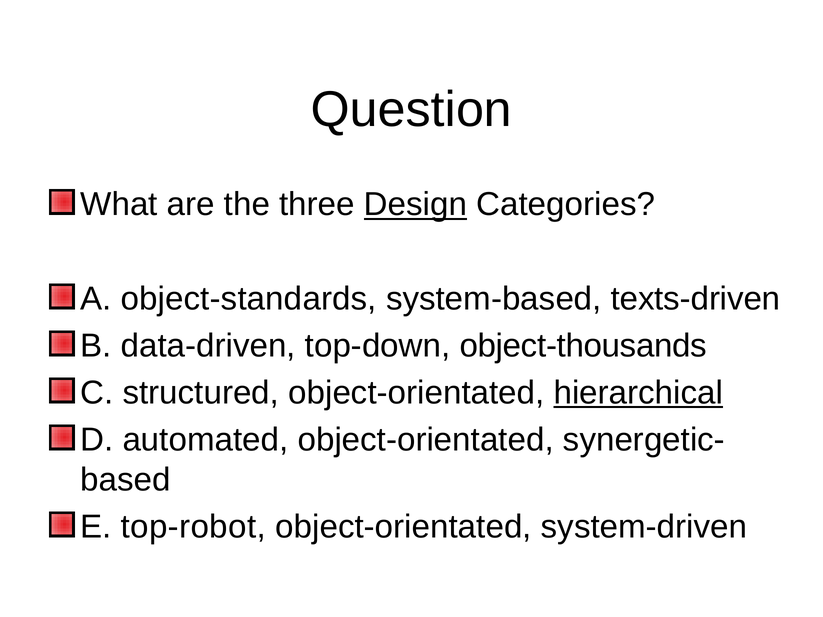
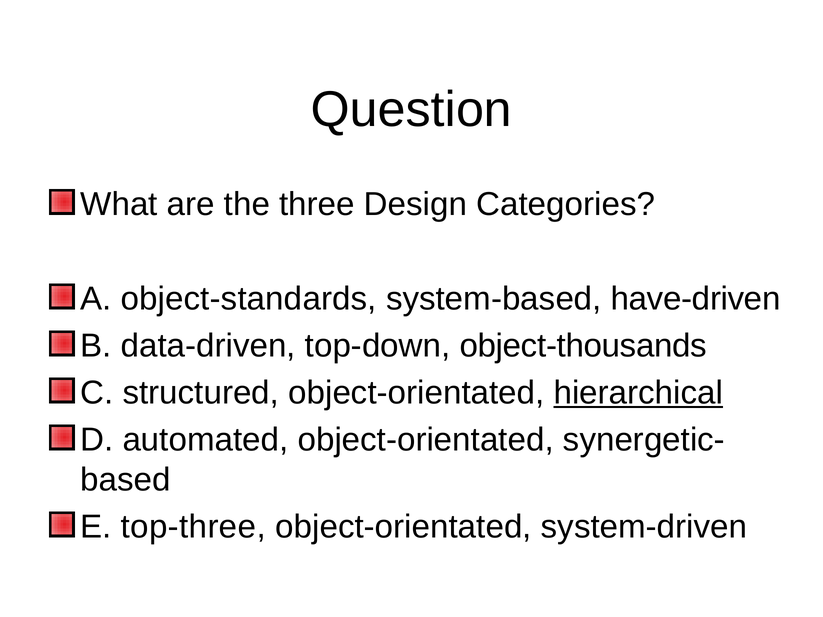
Design underline: present -> none
texts-driven: texts-driven -> have-driven
top-robot: top-robot -> top-three
